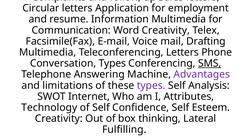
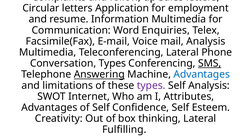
Word Creativity: Creativity -> Enquiries
mail Drafting: Drafting -> Analysis
Teleconferencing Letters: Letters -> Lateral
Answering underline: none -> present
Advantages at (202, 74) colour: purple -> blue
Technology at (49, 107): Technology -> Advantages
